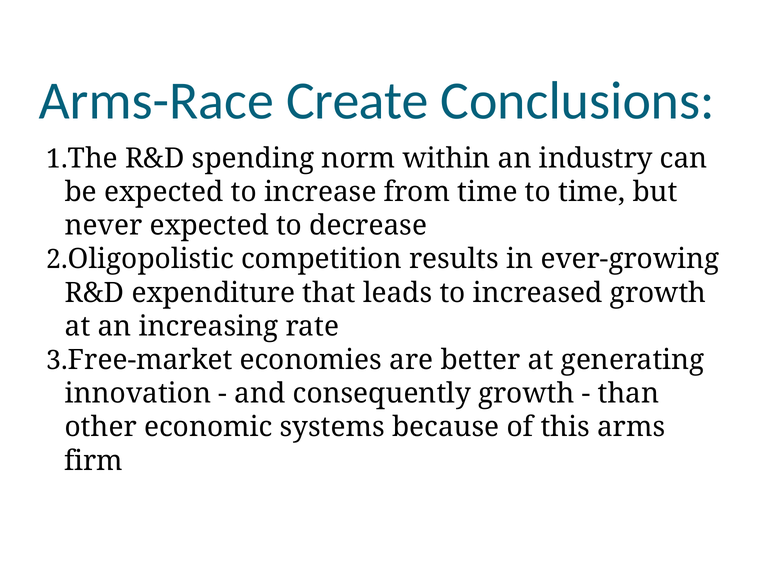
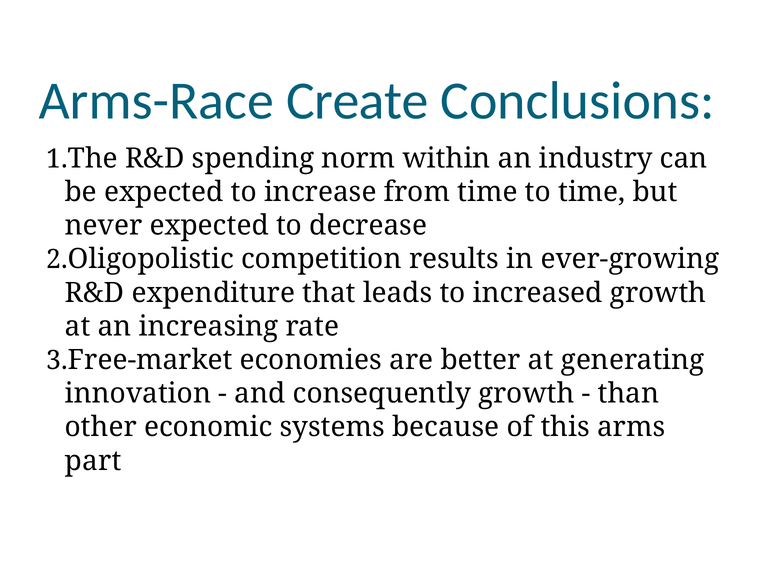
firm: firm -> part
